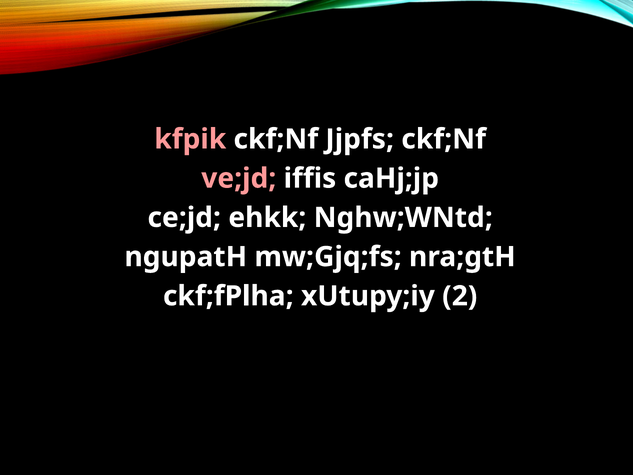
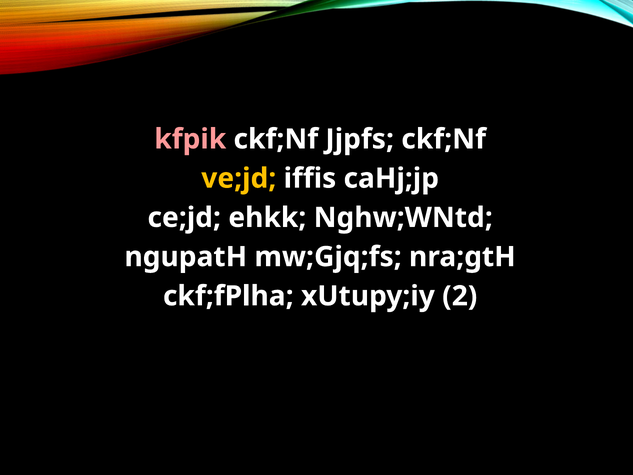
ve;jd colour: pink -> yellow
